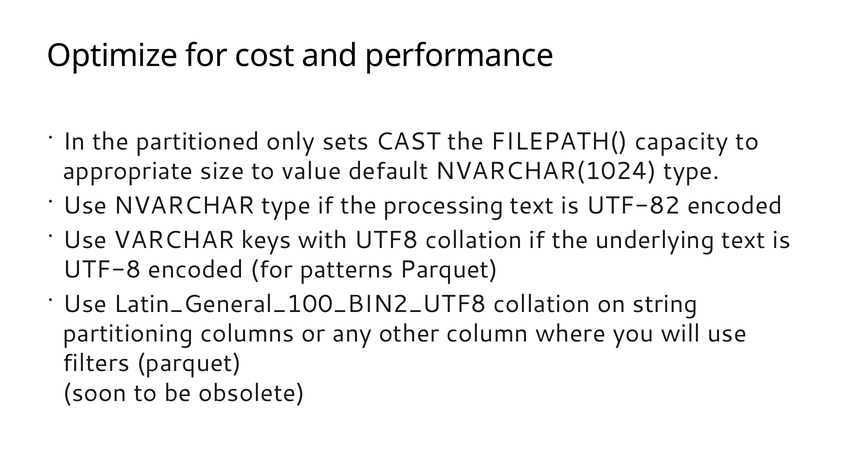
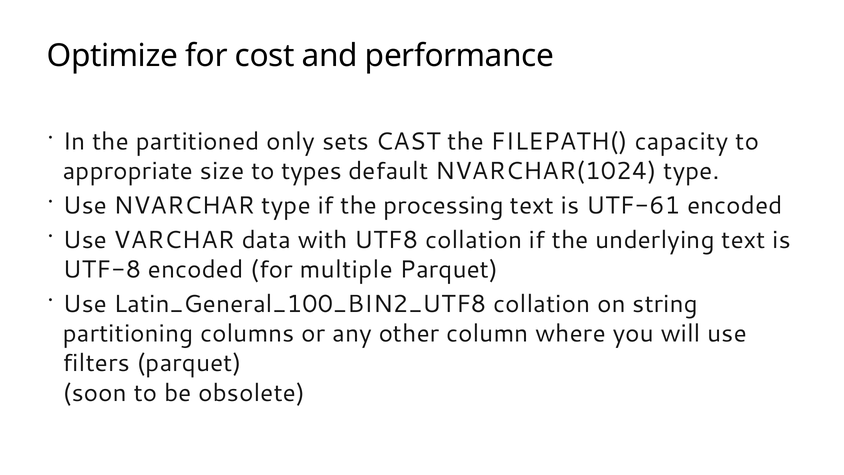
value: value -> types
UTF-82: UTF-82 -> UTF-61
keys: keys -> data
patterns: patterns -> multiple
